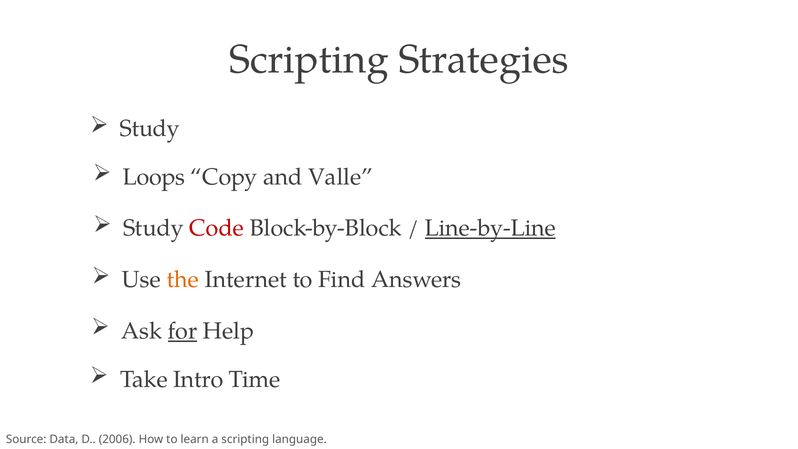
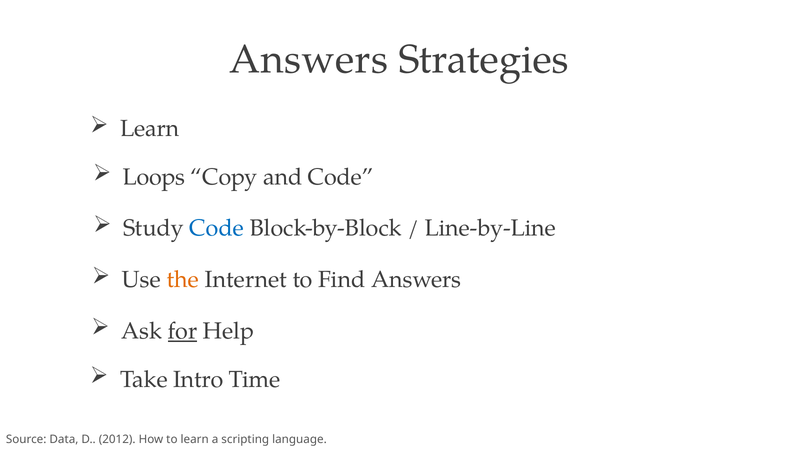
Scripting at (309, 59): Scripting -> Answers
Study at (150, 129): Study -> Learn
and Valle: Valle -> Code
Code at (217, 228) colour: red -> blue
Line-by-Line underline: present -> none
2006: 2006 -> 2012
